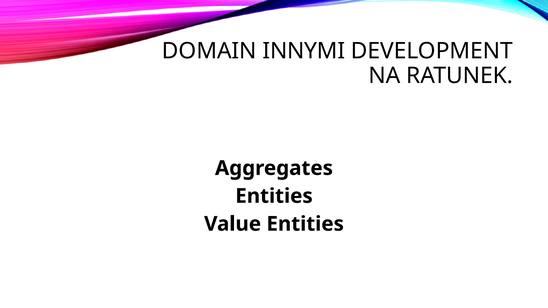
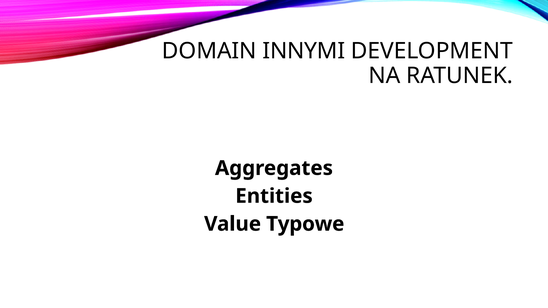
Value Entities: Entities -> Typowe
